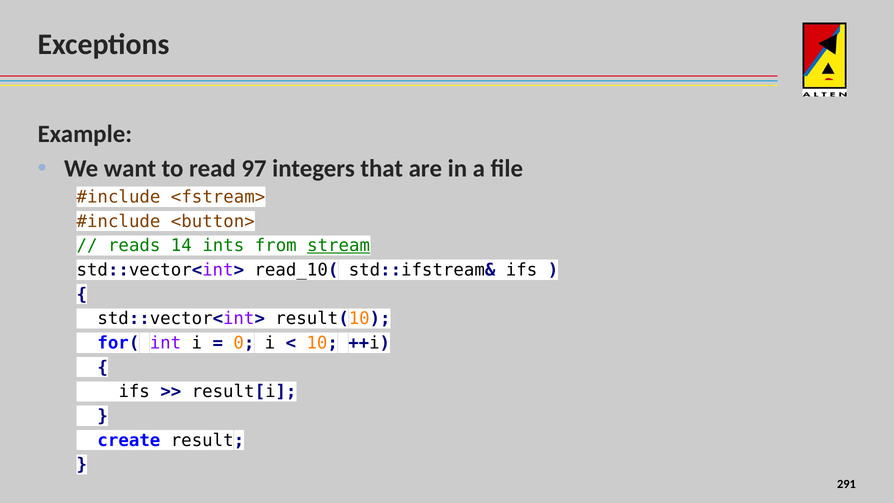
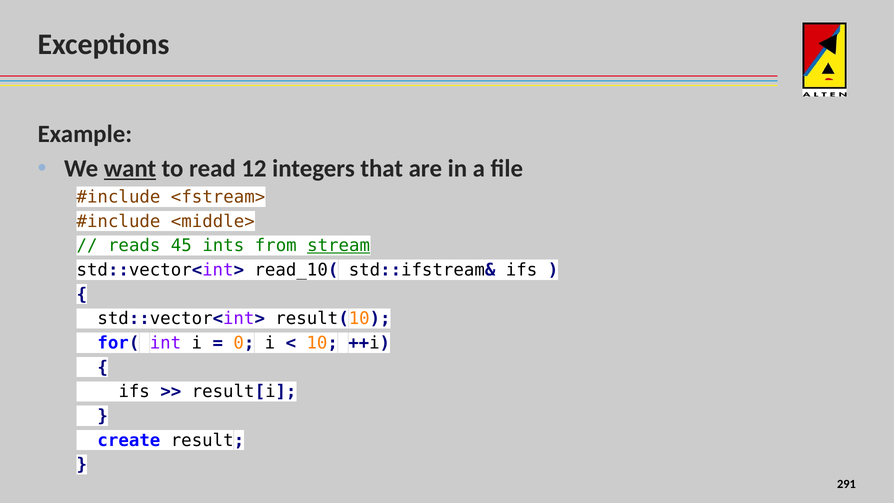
want underline: none -> present
97: 97 -> 12
<button>: <button> -> <middle>
14: 14 -> 45
